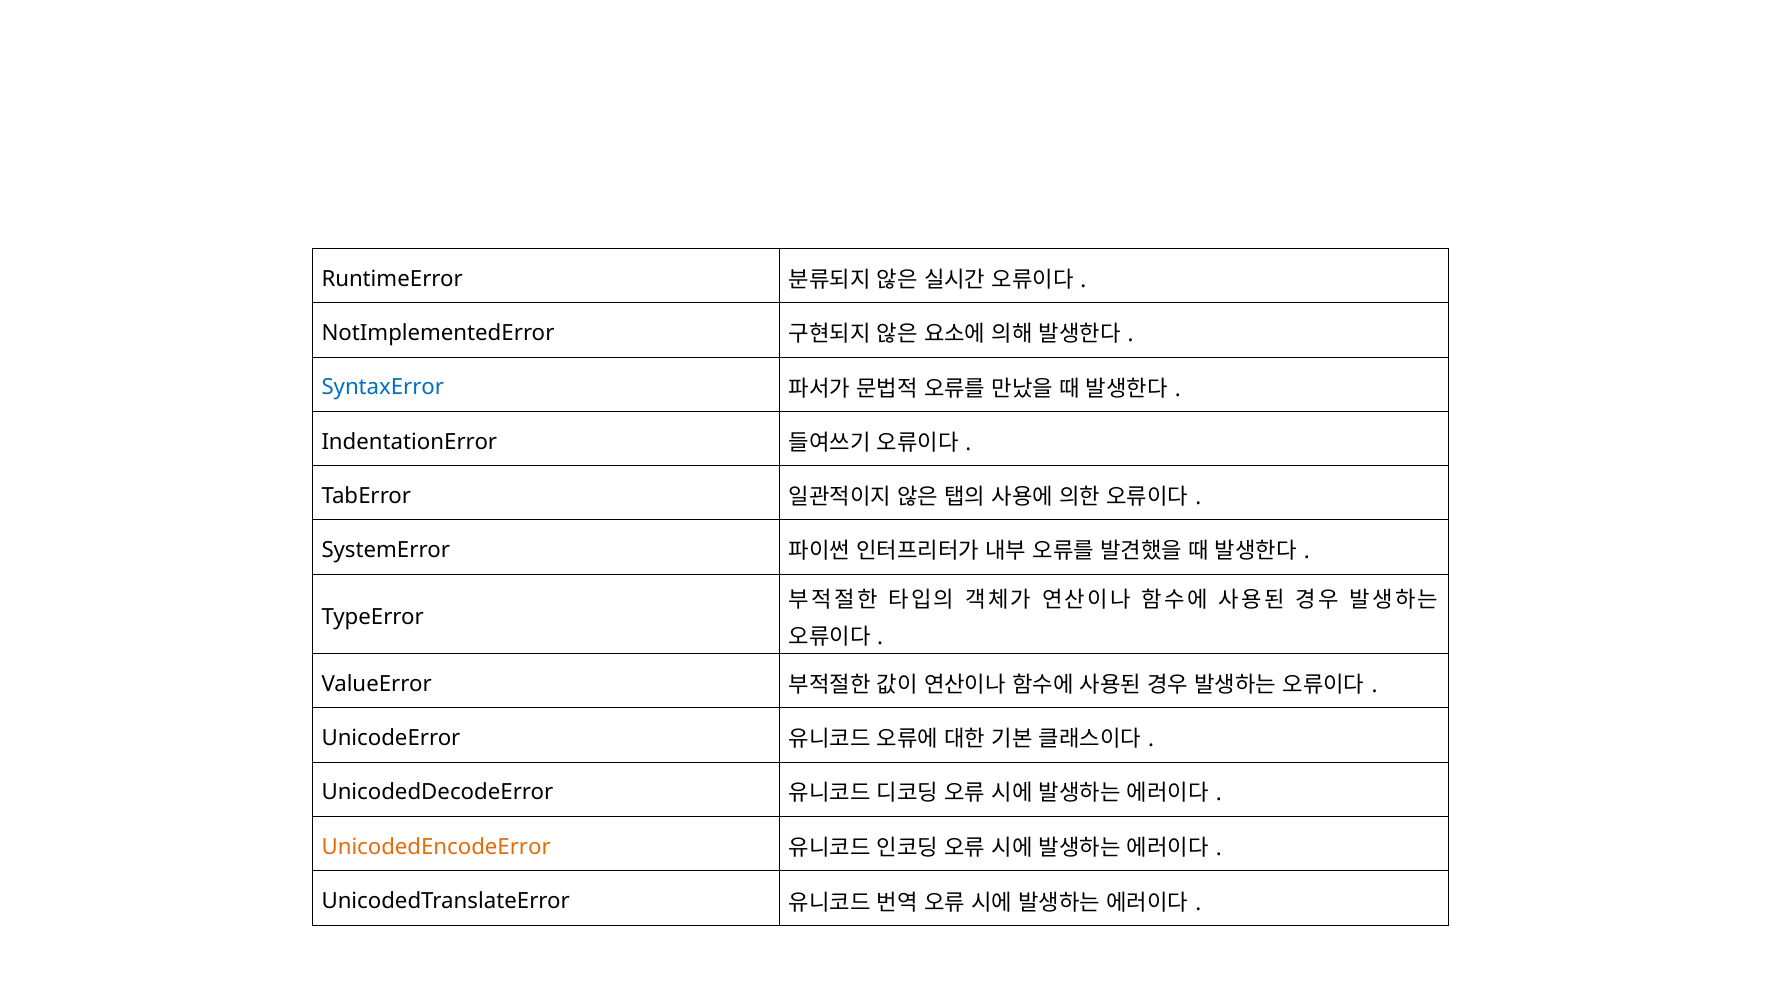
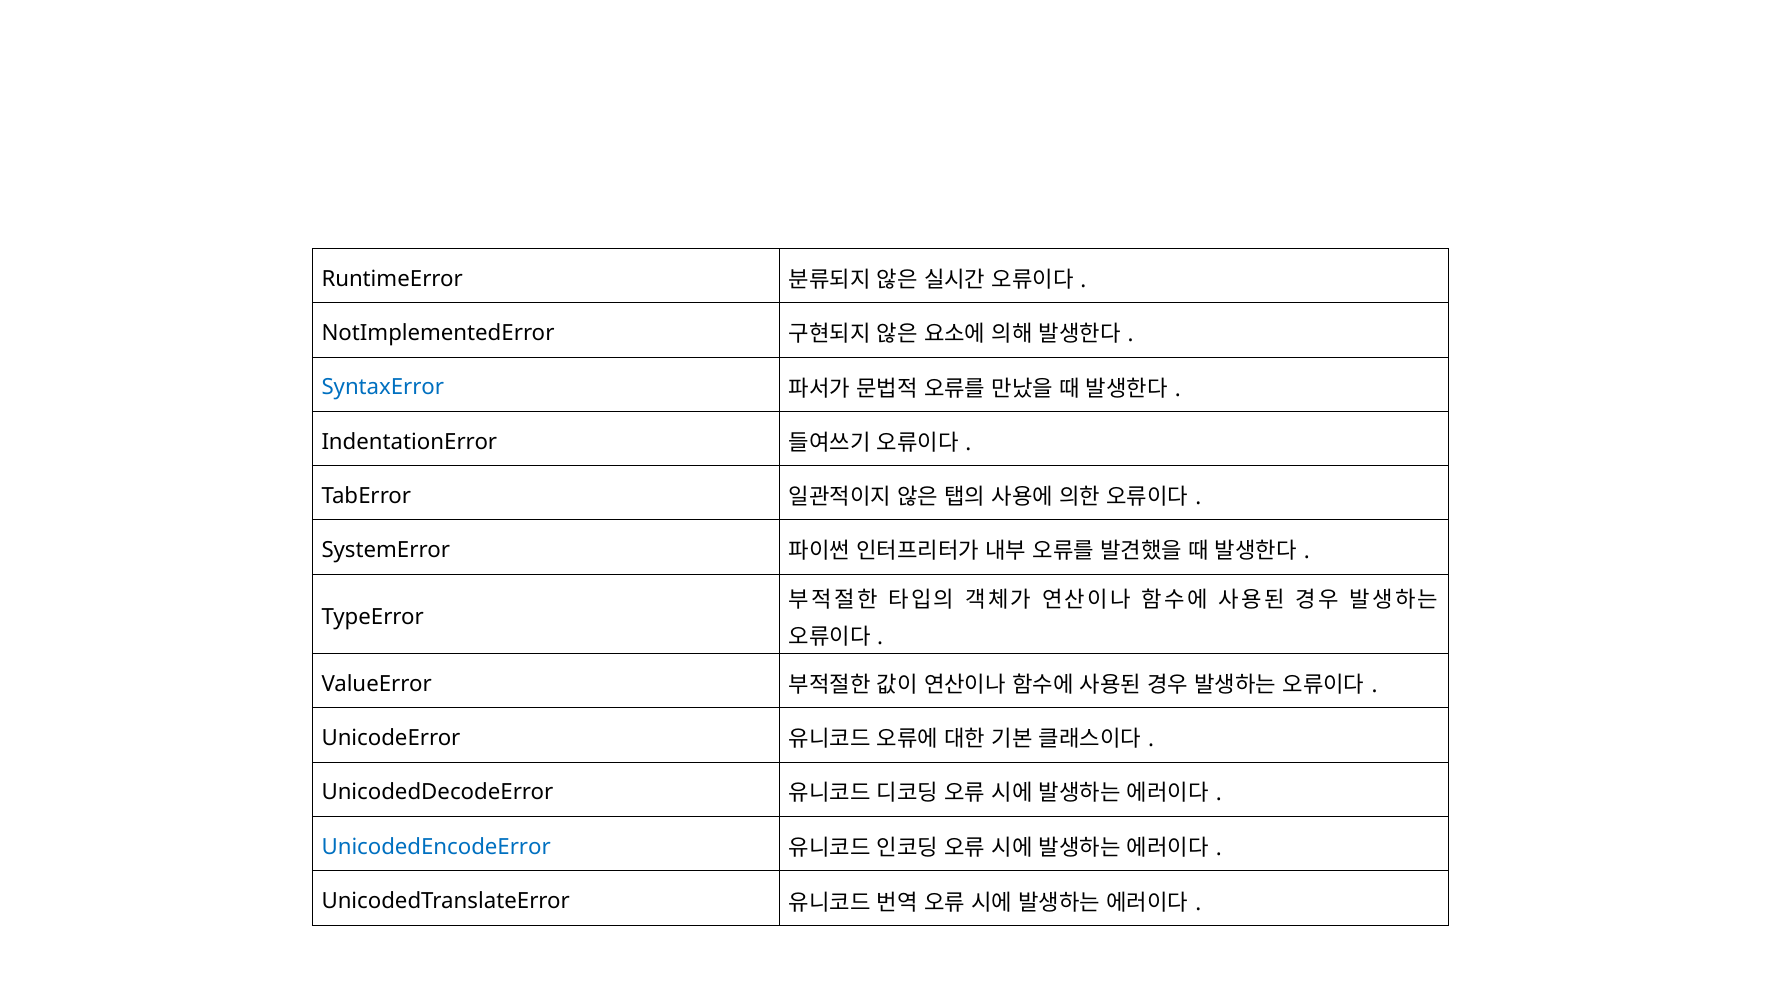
UnicodedEncodeError colour: orange -> blue
